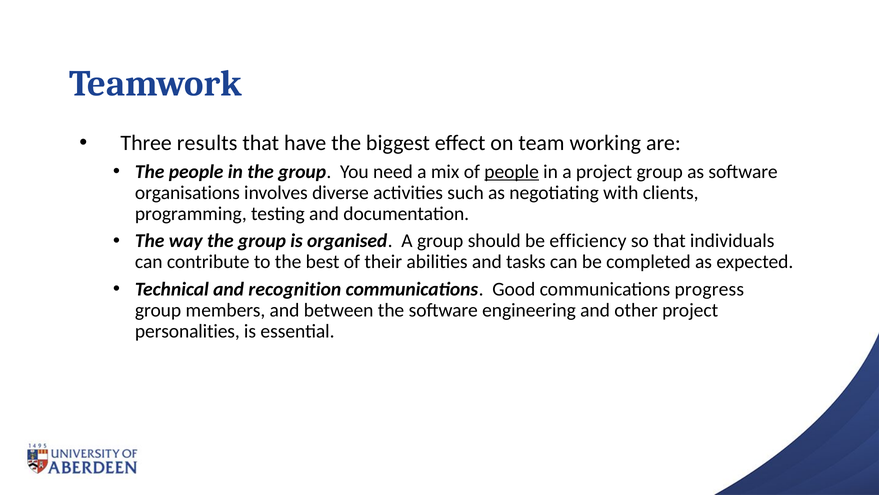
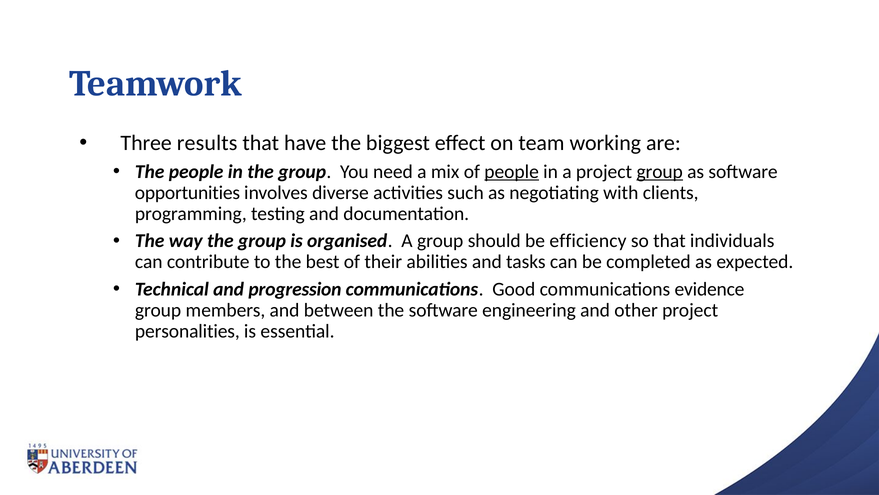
group at (660, 171) underline: none -> present
organisations: organisations -> opportunities
recognition: recognition -> progression
progress: progress -> evidence
